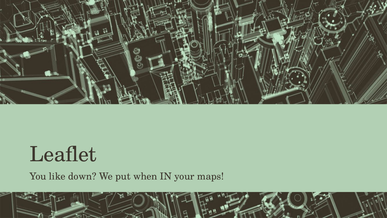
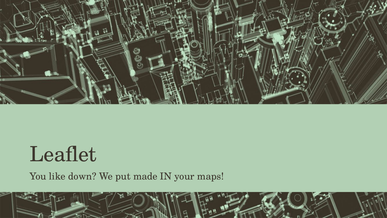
when: when -> made
